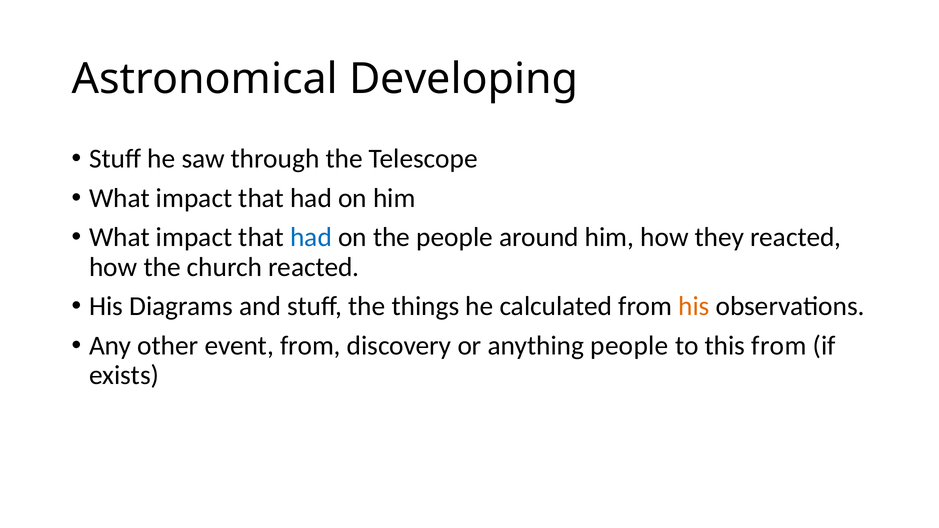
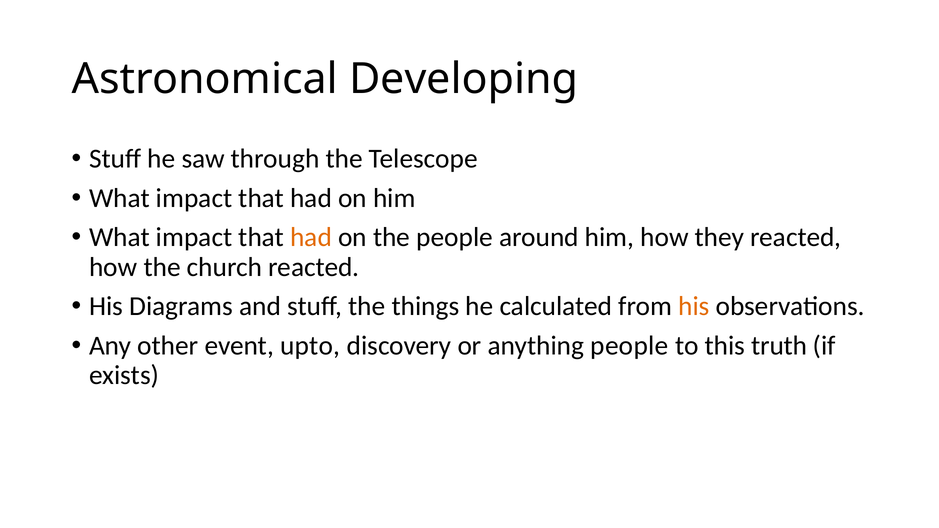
had at (311, 238) colour: blue -> orange
event from: from -> upto
this from: from -> truth
